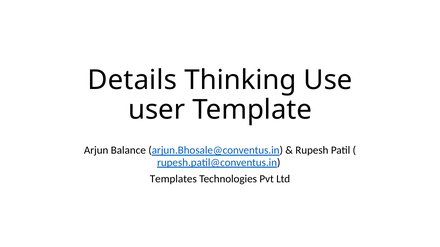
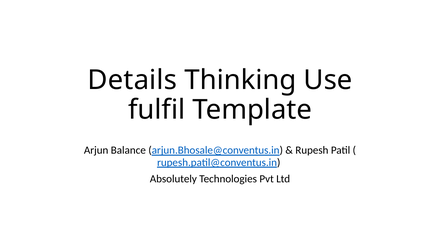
user: user -> fulfil
Templates: Templates -> Absolutely
